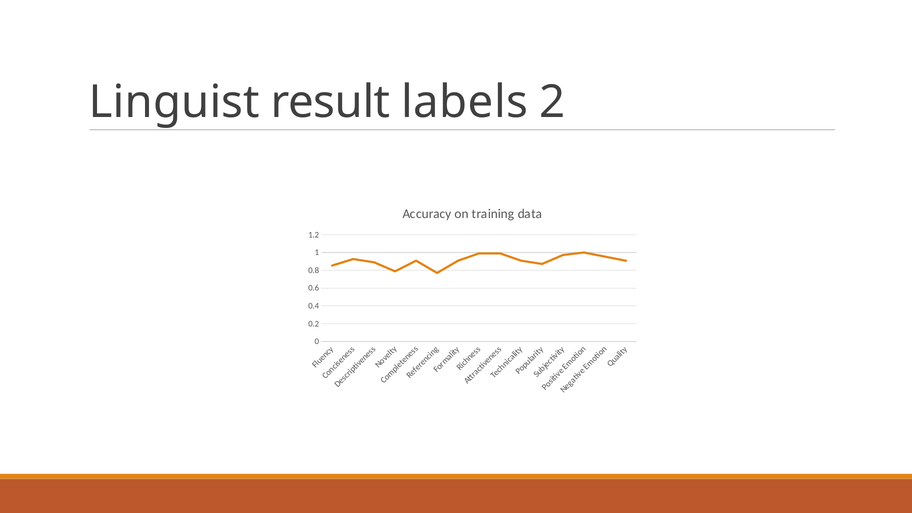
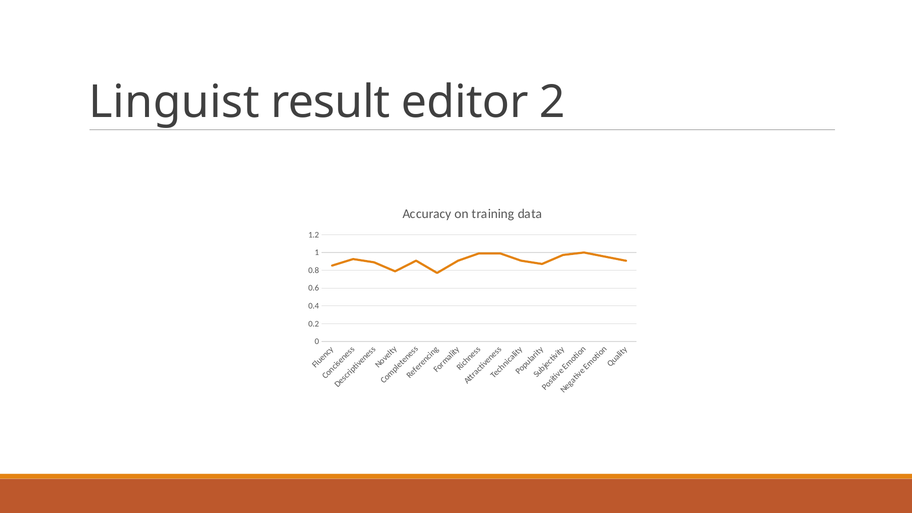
labels: labels -> editor
